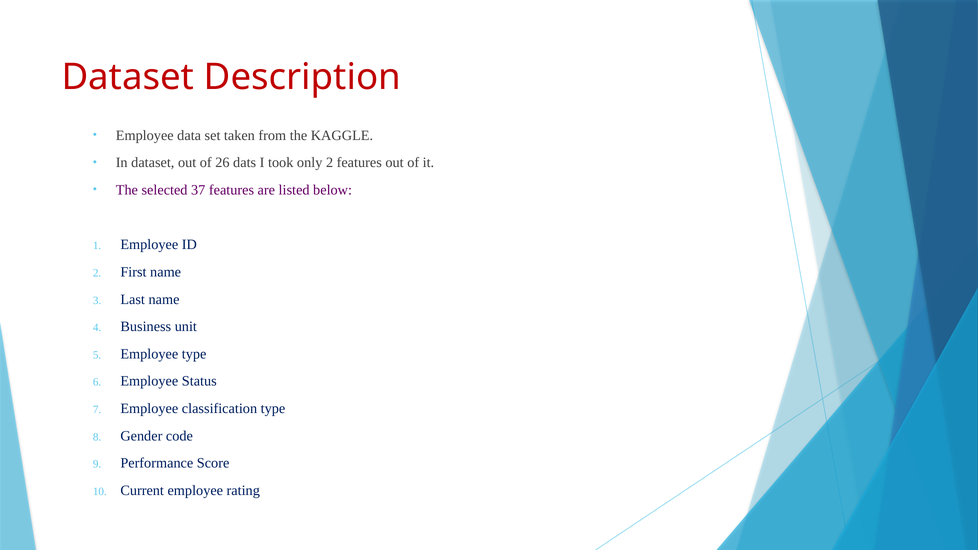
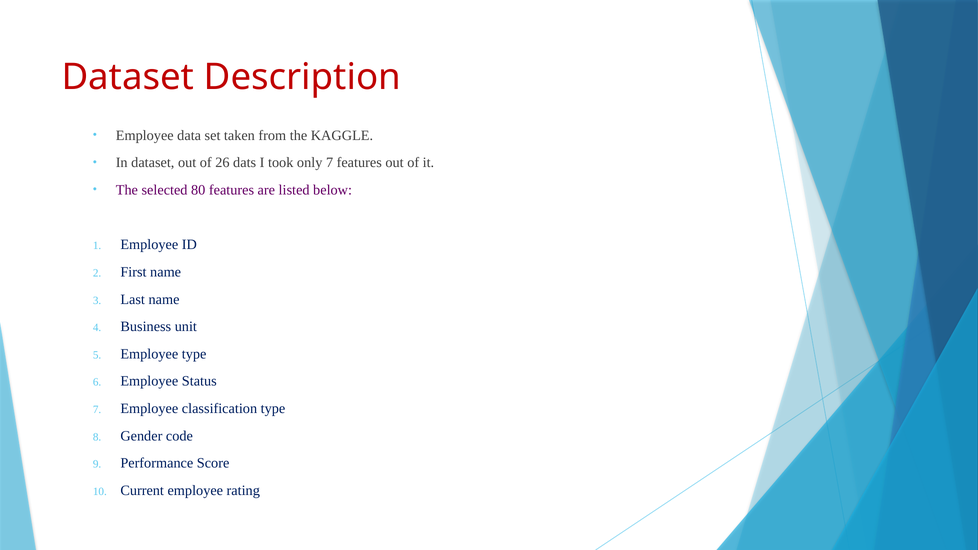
only 2: 2 -> 7
37: 37 -> 80
